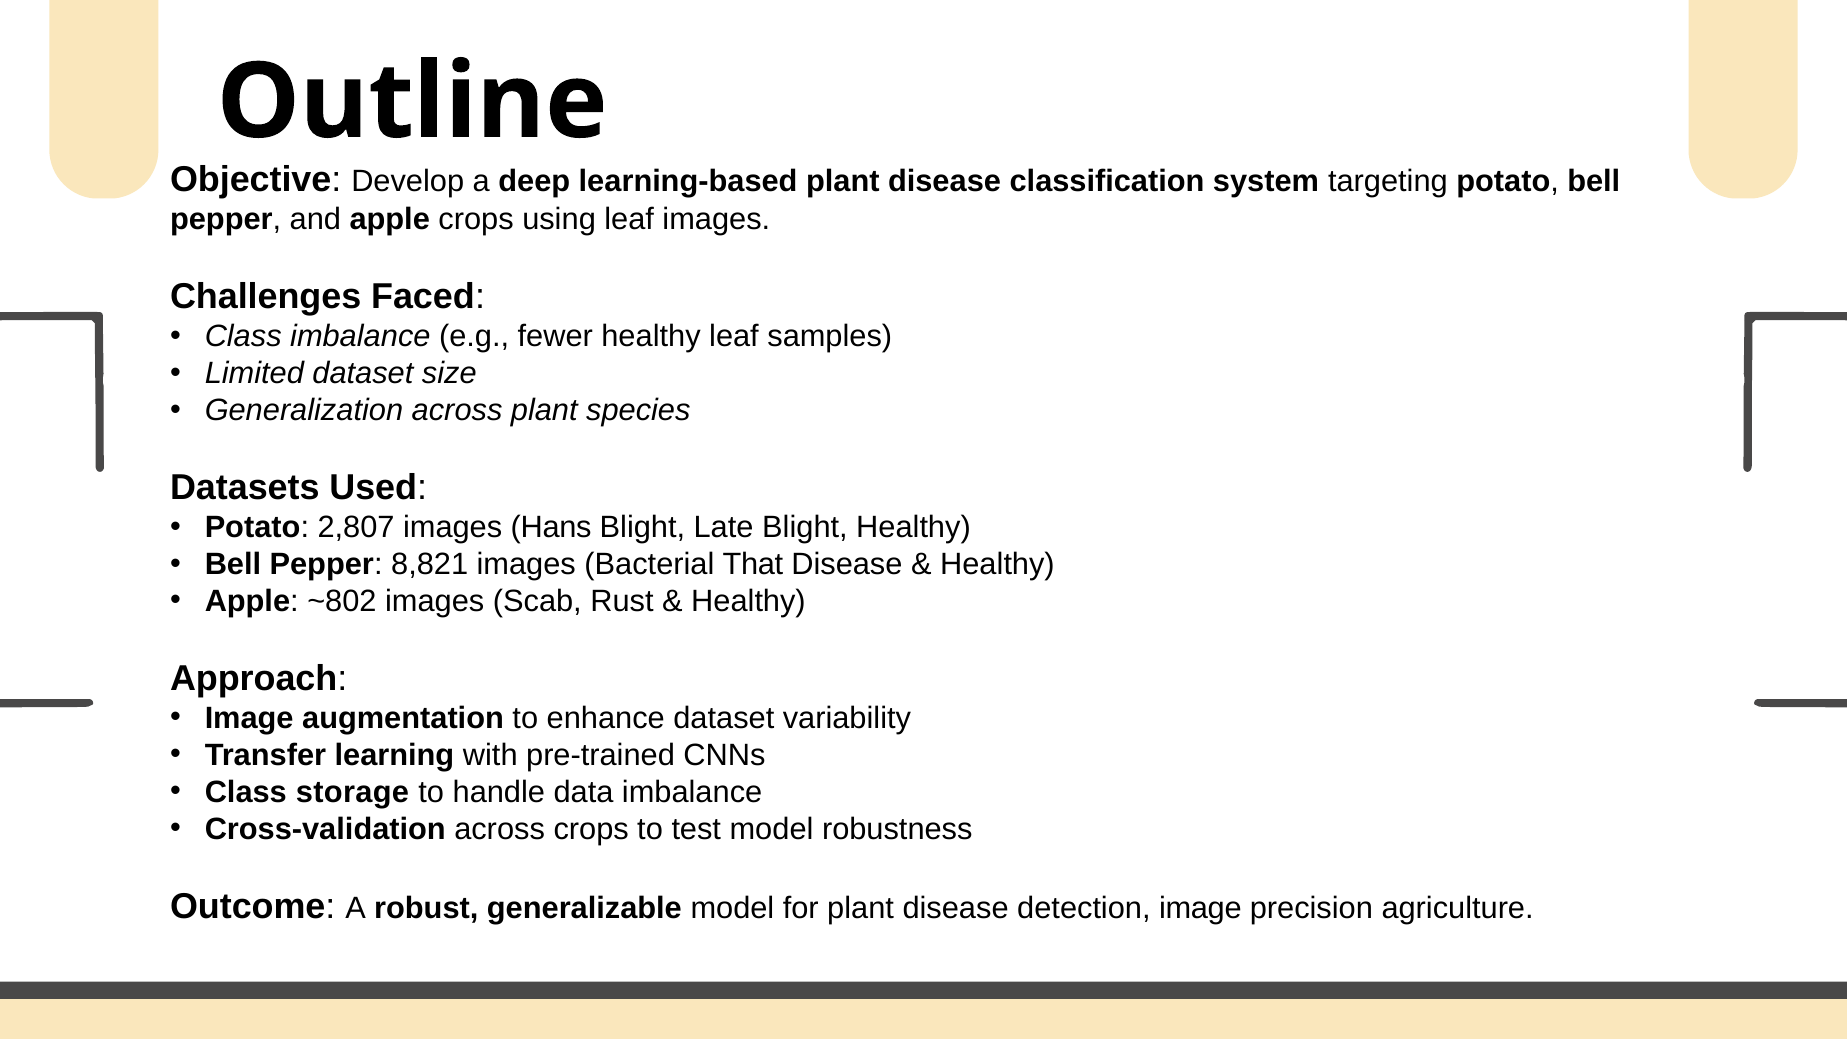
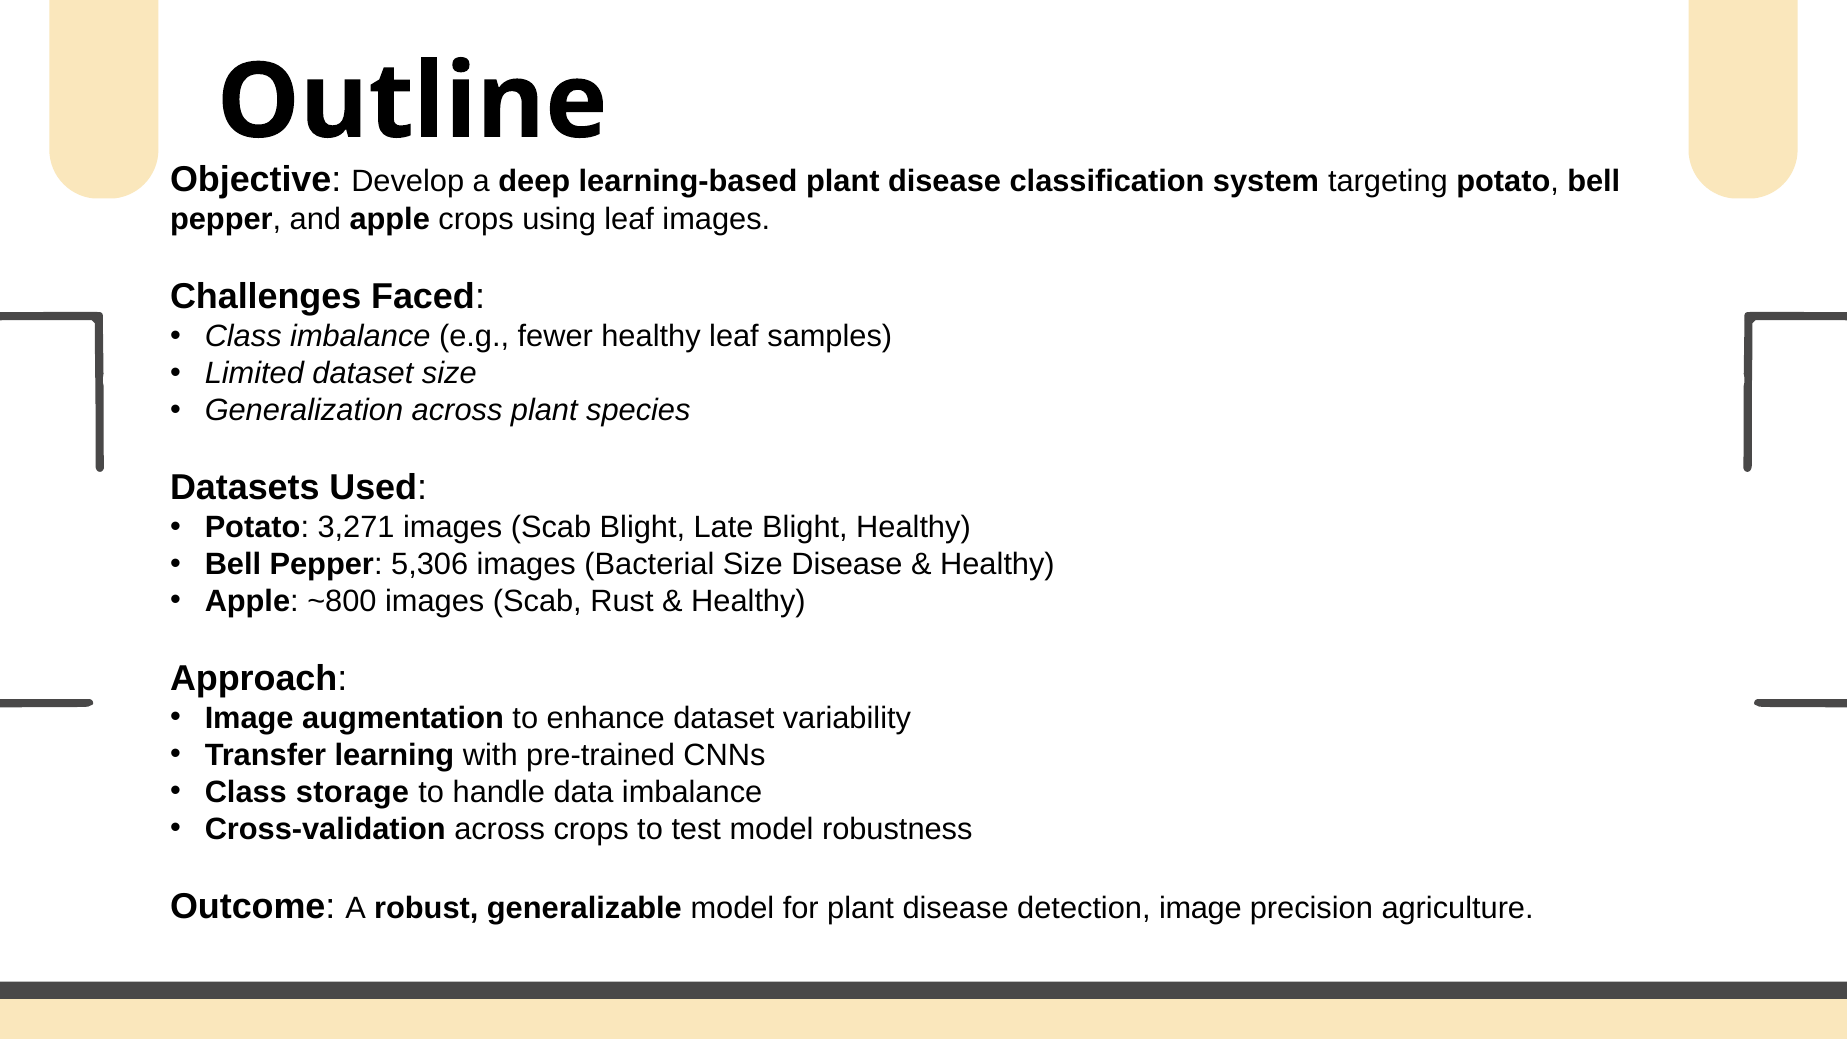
2,807: 2,807 -> 3,271
Hans at (551, 528): Hans -> Scab
8,821: 8,821 -> 5,306
Bacterial That: That -> Size
~802: ~802 -> ~800
